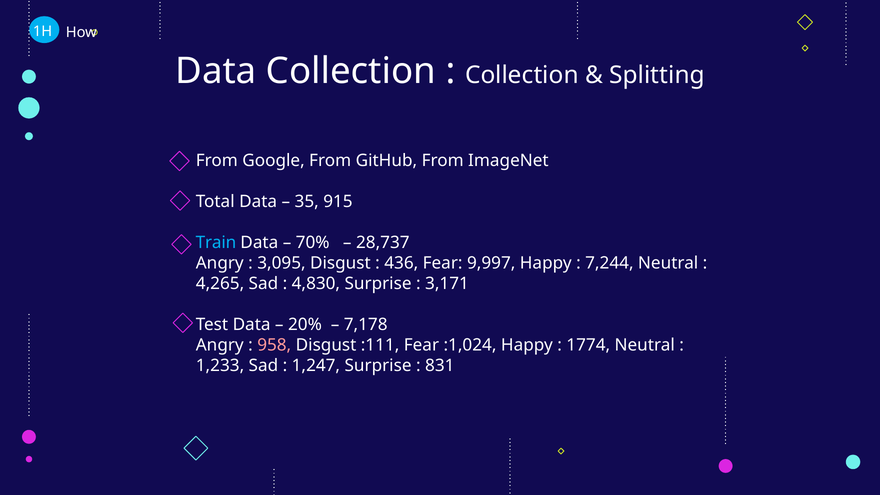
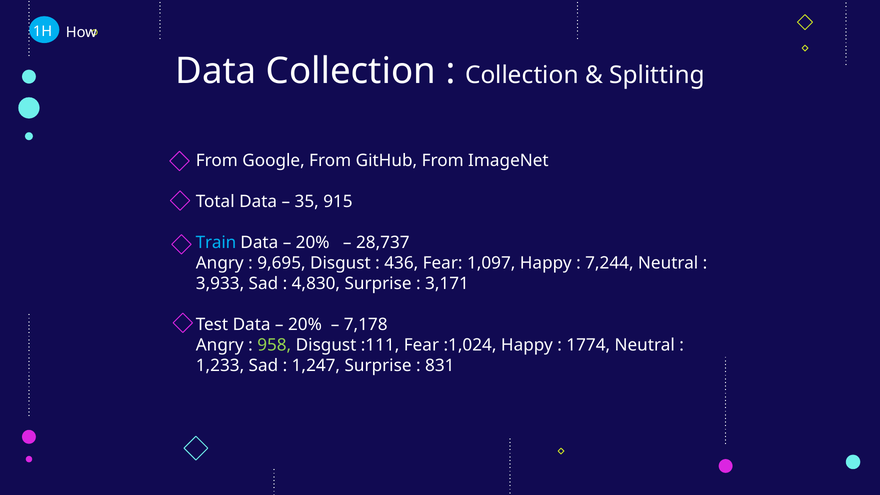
70% at (313, 243): 70% -> 20%
3,095: 3,095 -> 9,695
9,997: 9,997 -> 1,097
4,265: 4,265 -> 3,933
958 colour: pink -> light green
